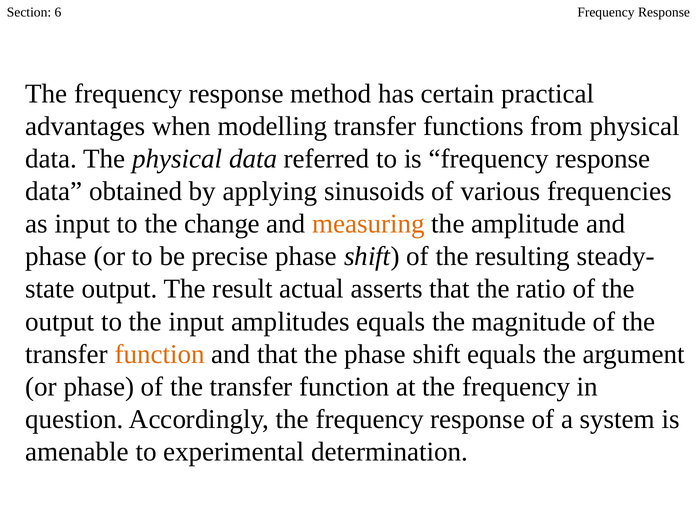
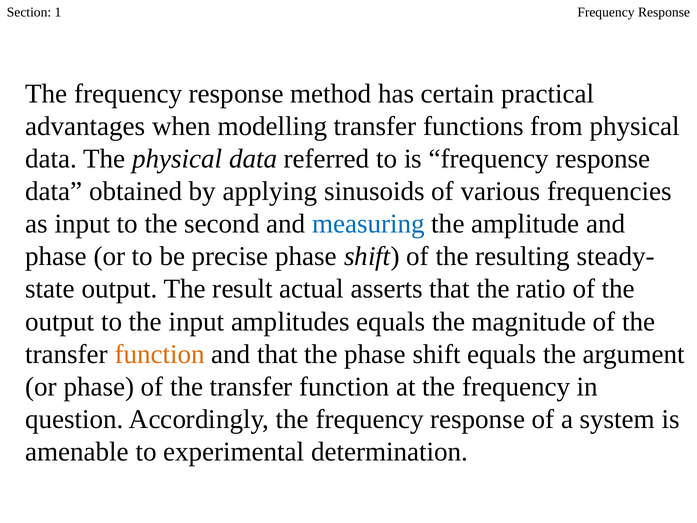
6: 6 -> 1
change: change -> second
measuring colour: orange -> blue
